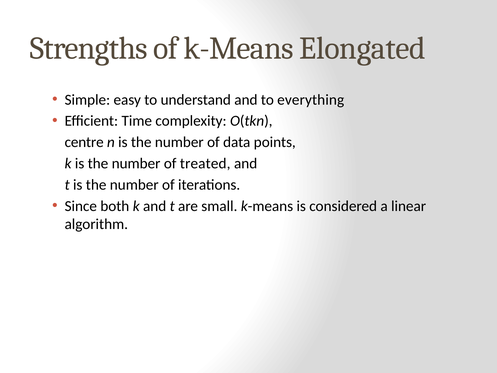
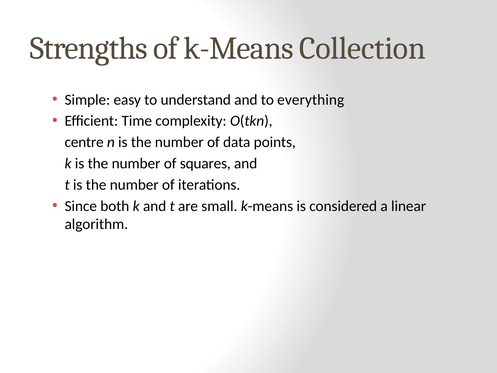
Elongated: Elongated -> Collection
treated: treated -> squares
